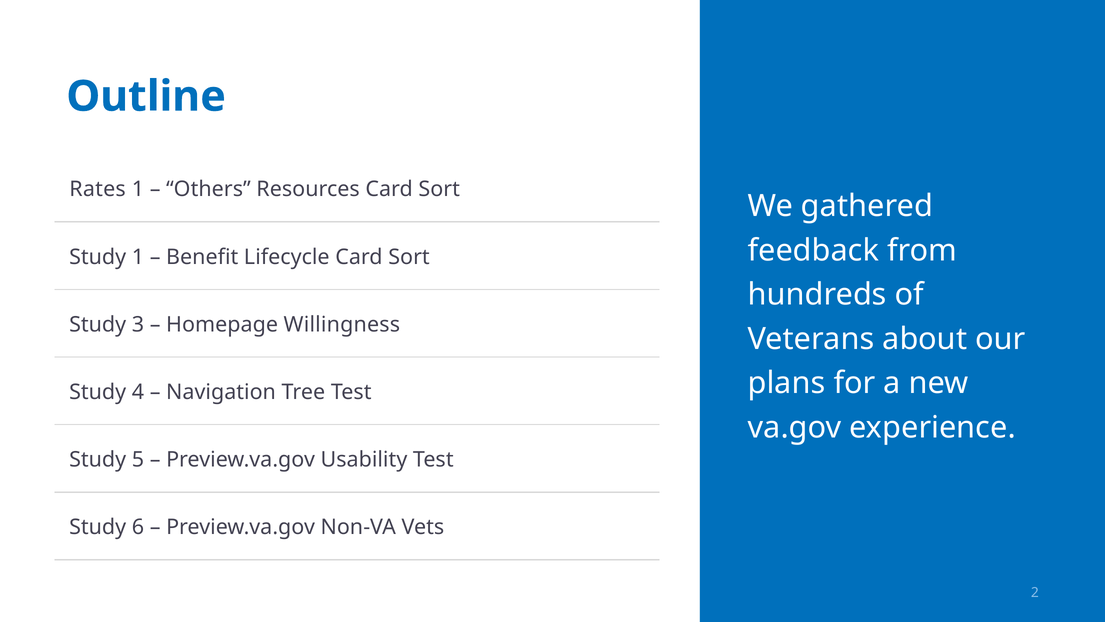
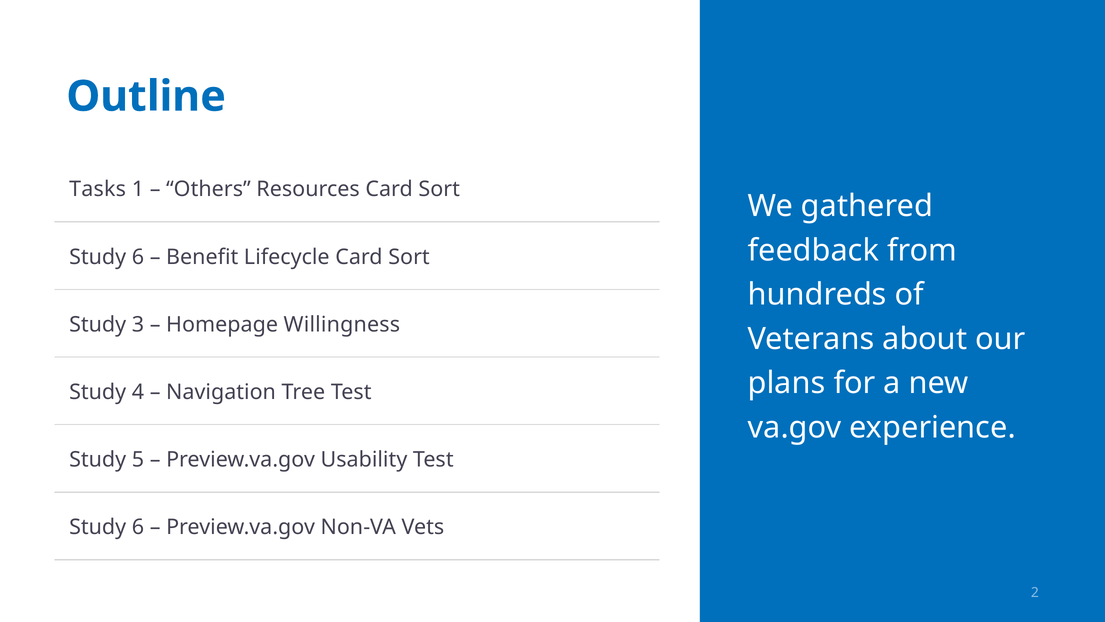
Rates: Rates -> Tasks
1 at (138, 257): 1 -> 6
